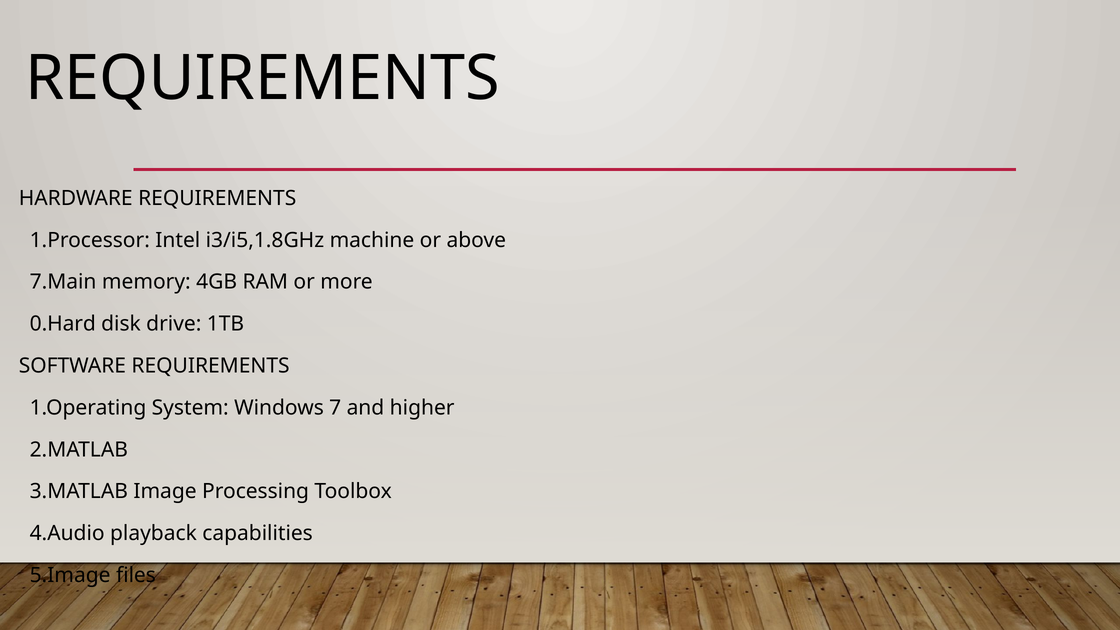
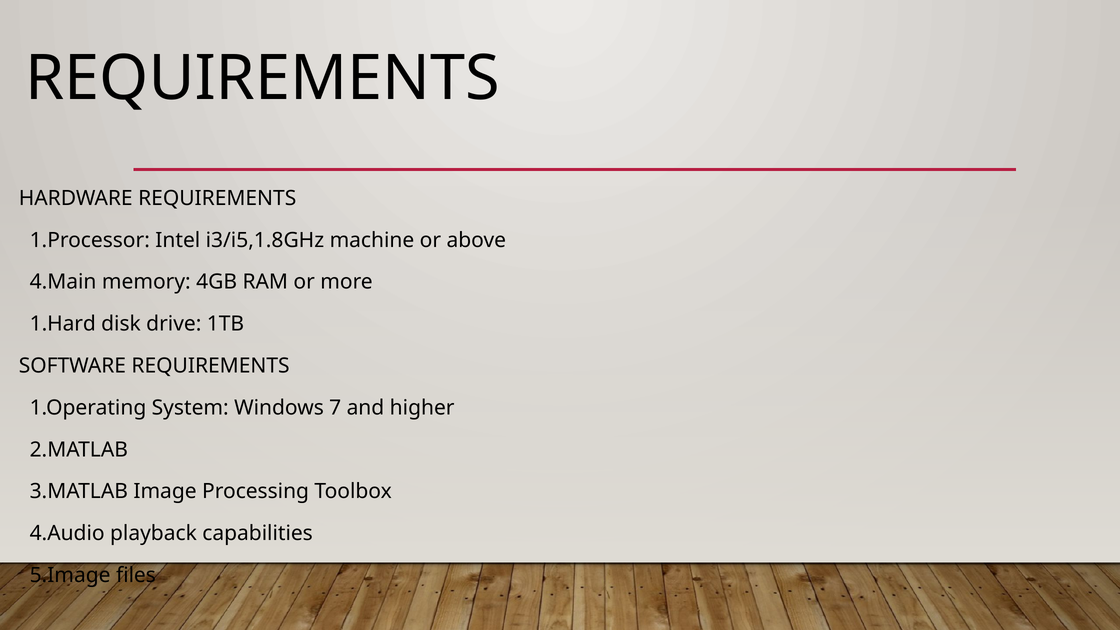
7.Main: 7.Main -> 4.Main
0.Hard: 0.Hard -> 1.Hard
